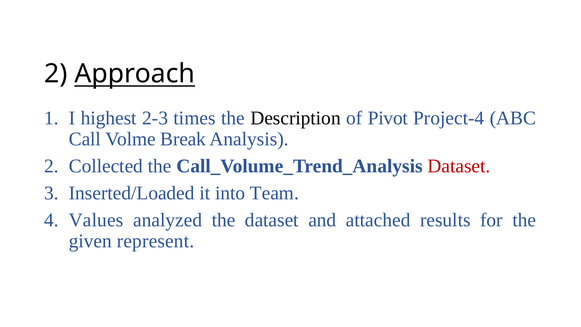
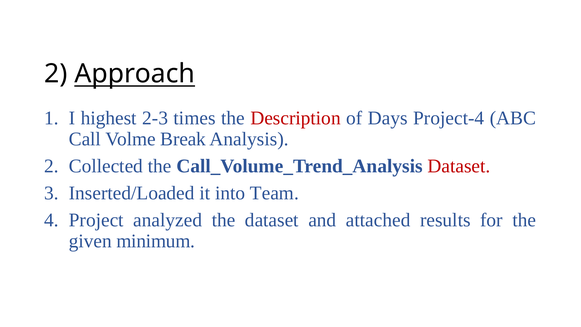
Description colour: black -> red
Pivot: Pivot -> Days
Values: Values -> Project
represent: represent -> minimum
